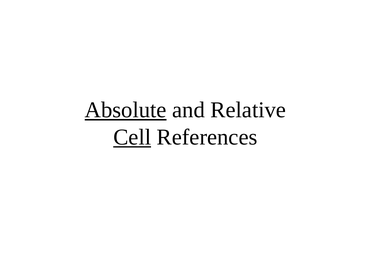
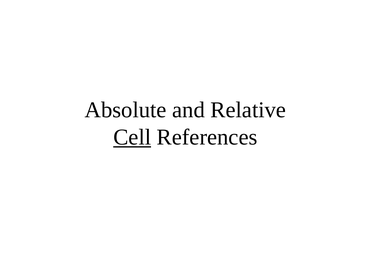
Absolute underline: present -> none
